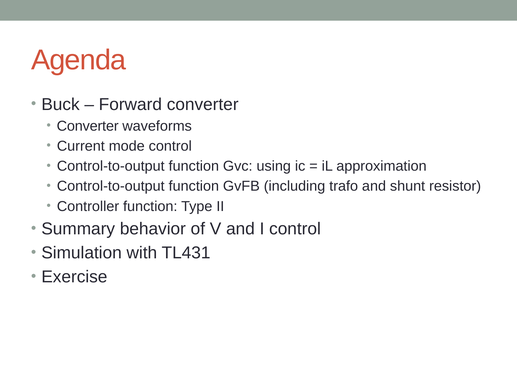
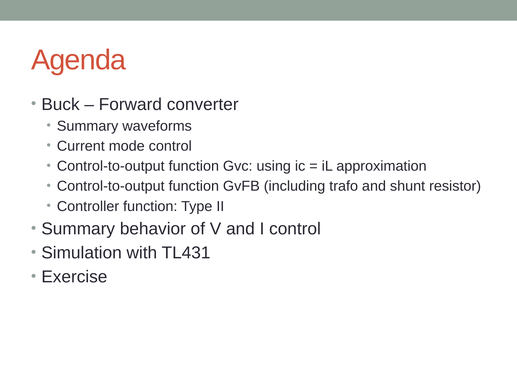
Converter at (88, 126): Converter -> Summary
